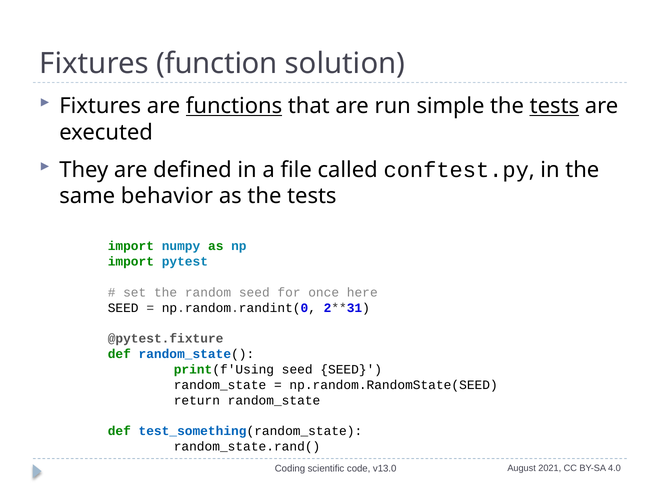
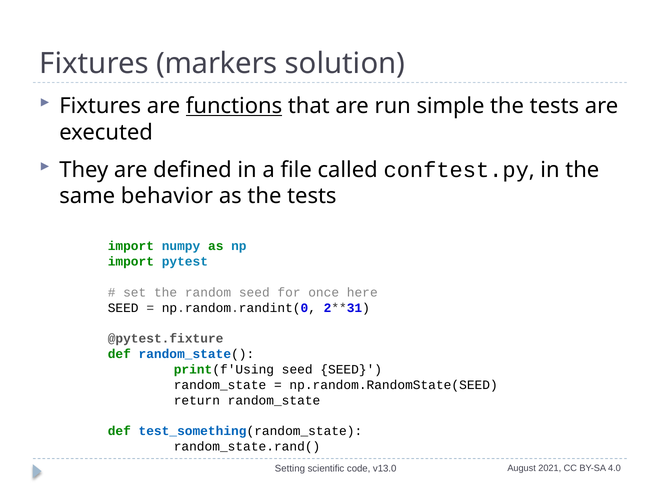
function: function -> markers
tests at (554, 106) underline: present -> none
Coding: Coding -> Setting
